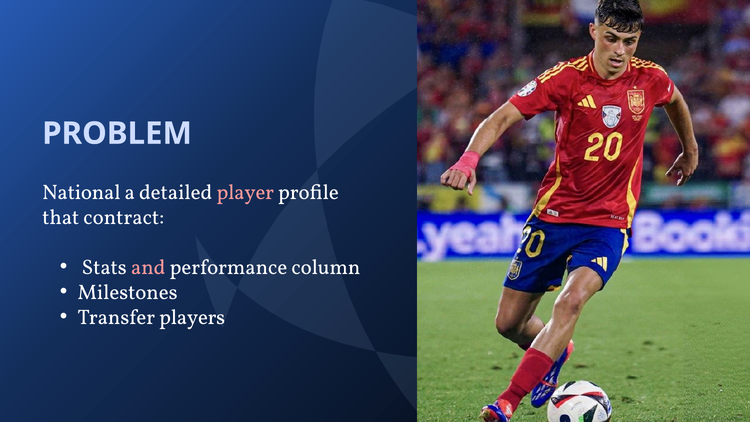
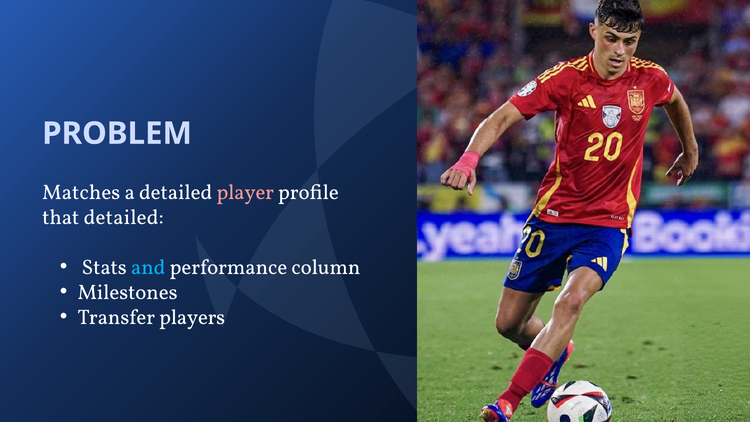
National: National -> Matches
that contract: contract -> detailed
and colour: pink -> light blue
